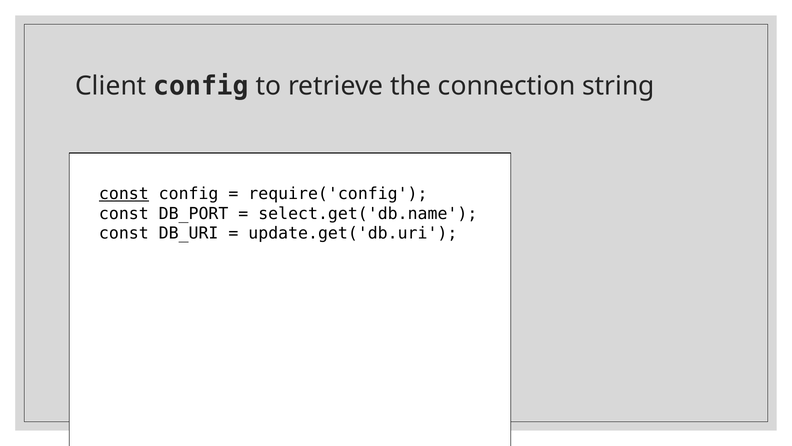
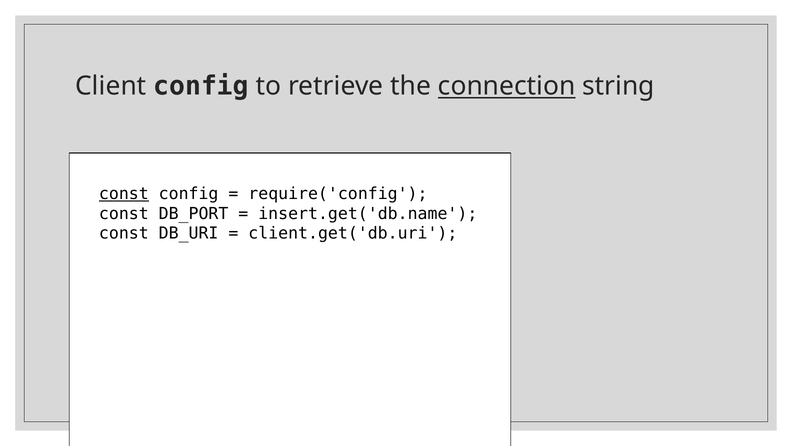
connection underline: none -> present
select.get('db.name: select.get('db.name -> insert.get('db.name
update.get('db.uri: update.get('db.uri -> client.get('db.uri
